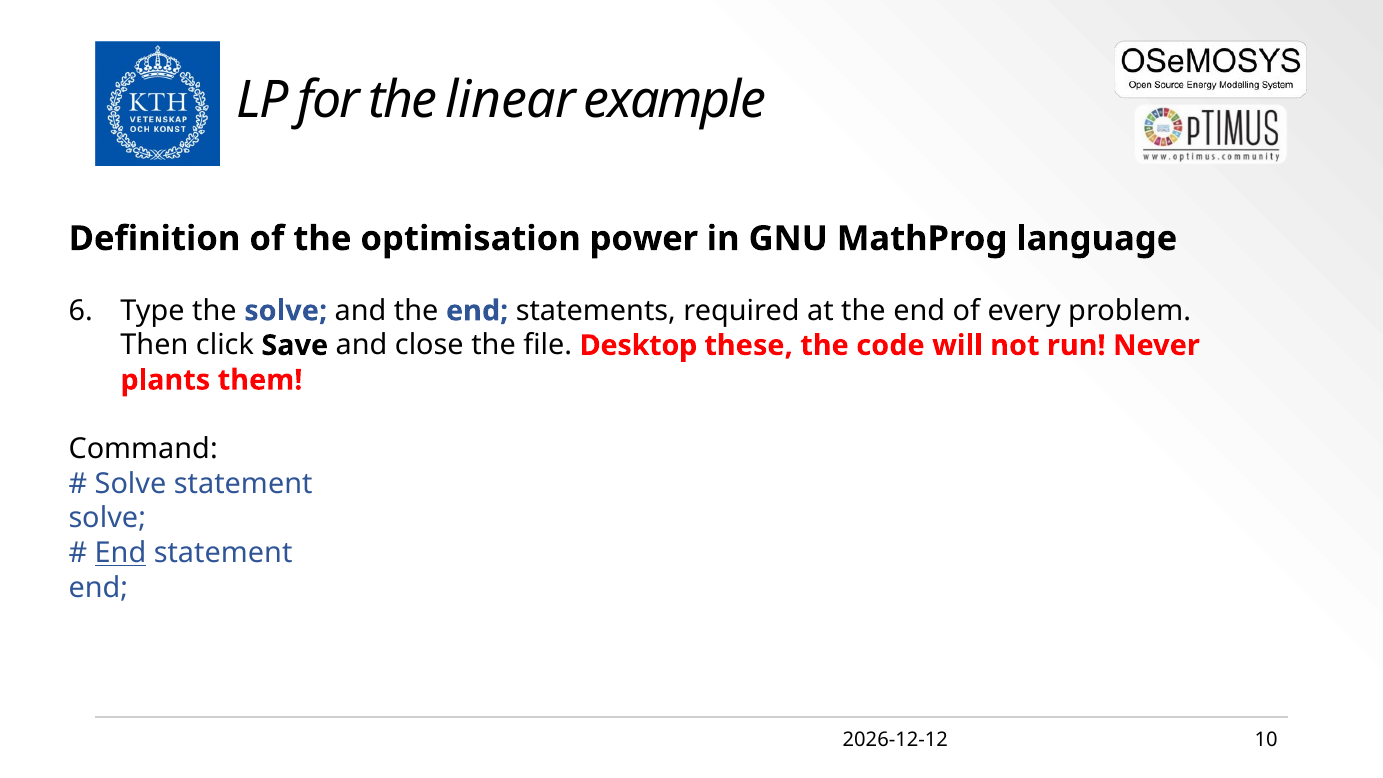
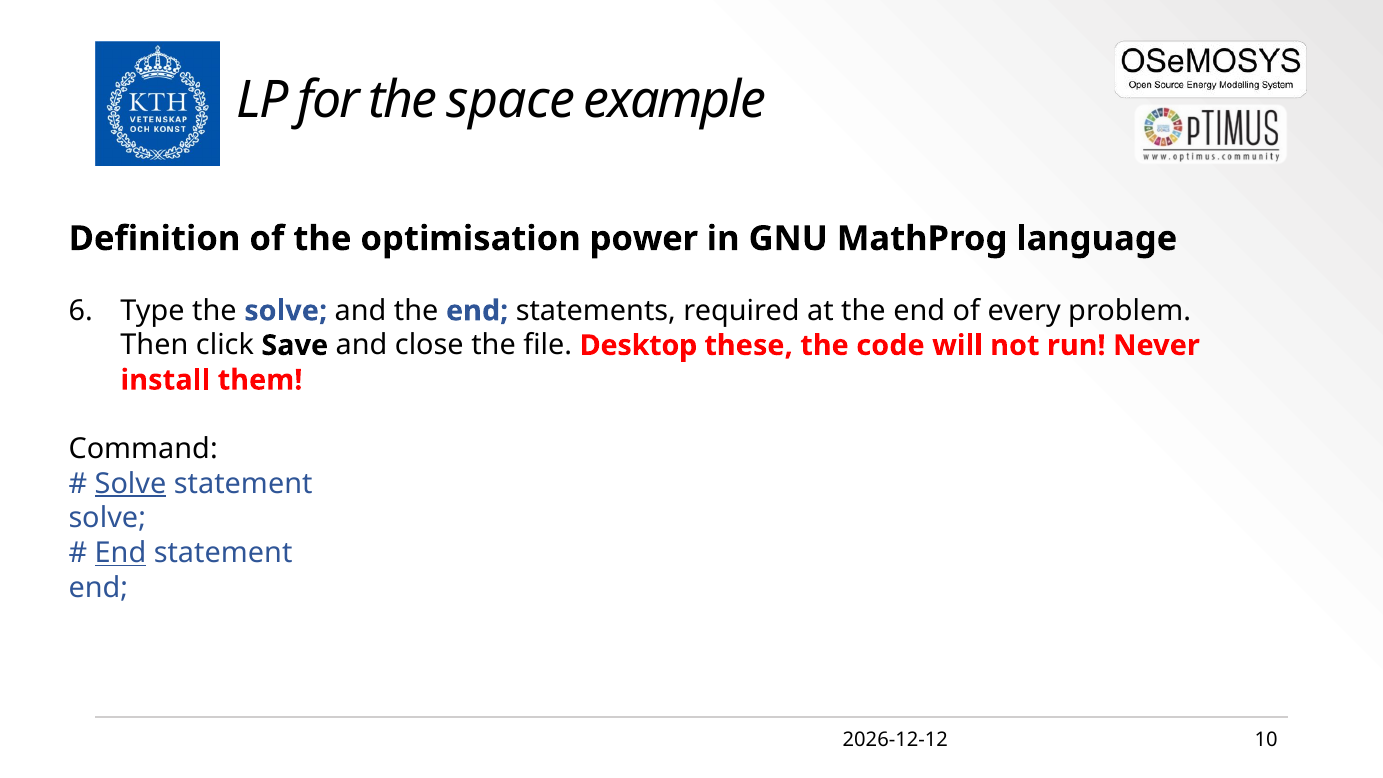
linear: linear -> space
plants: plants -> install
Solve at (131, 484) underline: none -> present
